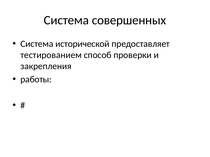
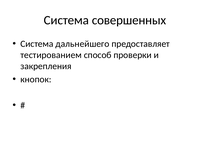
исторической: исторической -> дальнейшего
работы: работы -> кнопок
